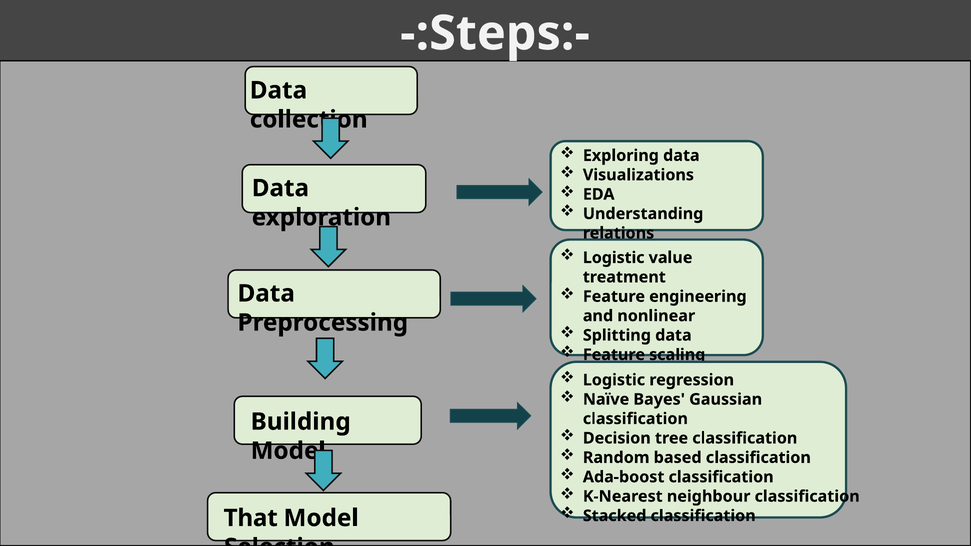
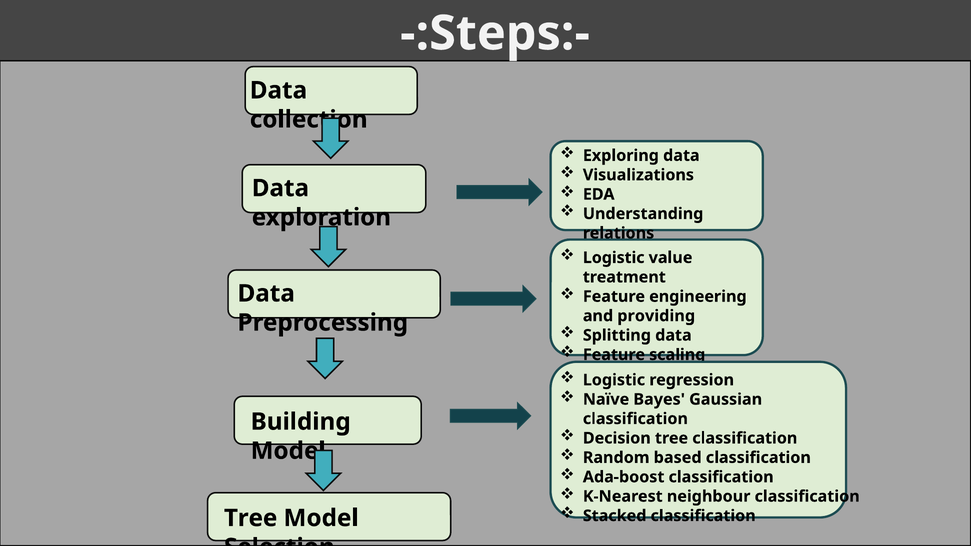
nonlinear: nonlinear -> providing
That at (251, 518): That -> Tree
